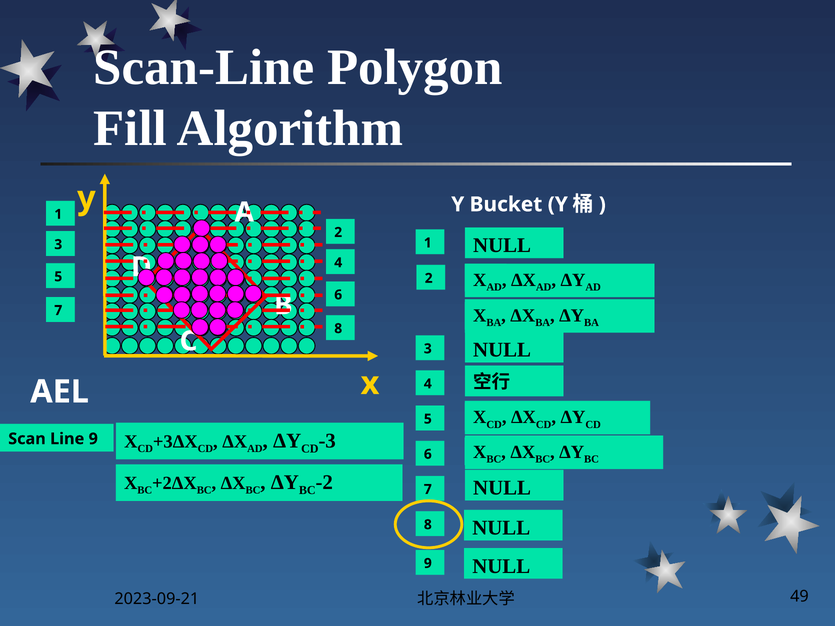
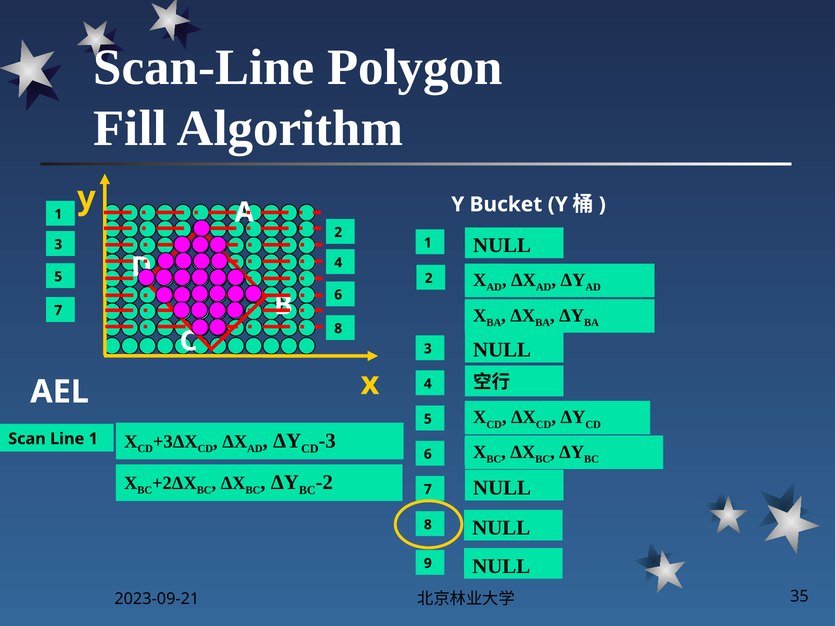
Line 9: 9 -> 1
49: 49 -> 35
